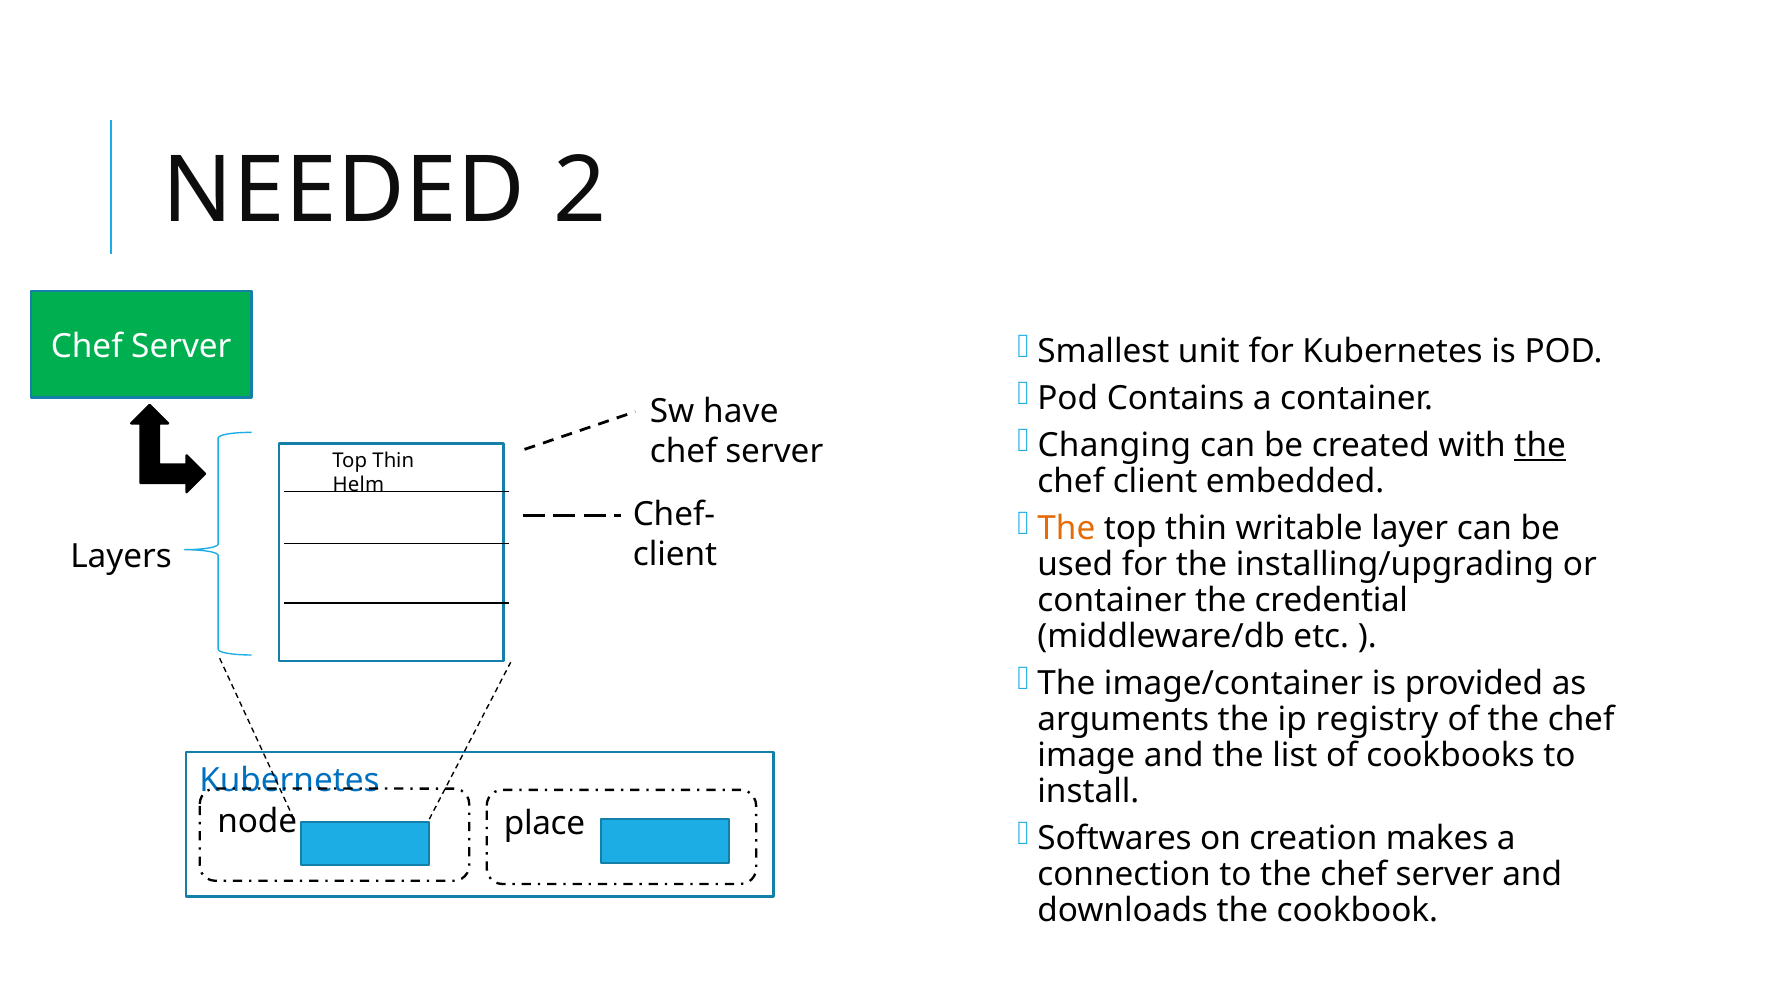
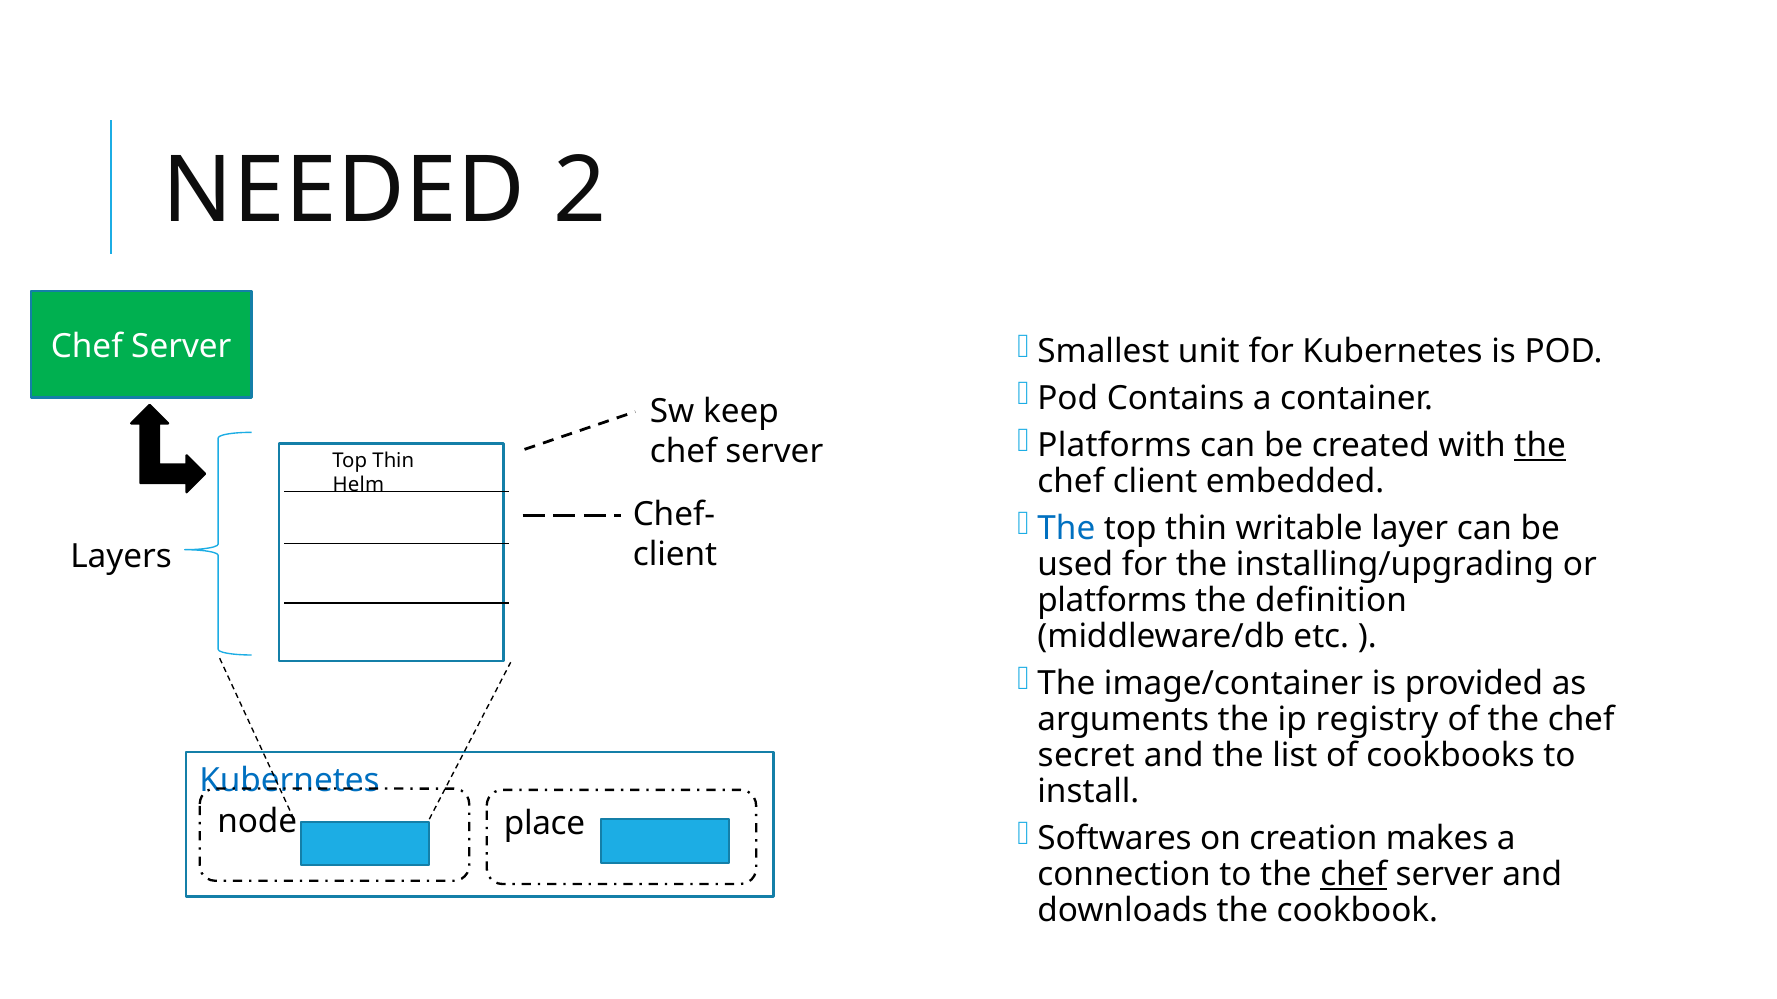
have: have -> keep
Changing at (1114, 446): Changing -> Platforms
The at (1066, 529) colour: orange -> blue
container at (1112, 601): container -> platforms
credential: credential -> definition
image: image -> secret
chef at (1354, 875) underline: none -> present
